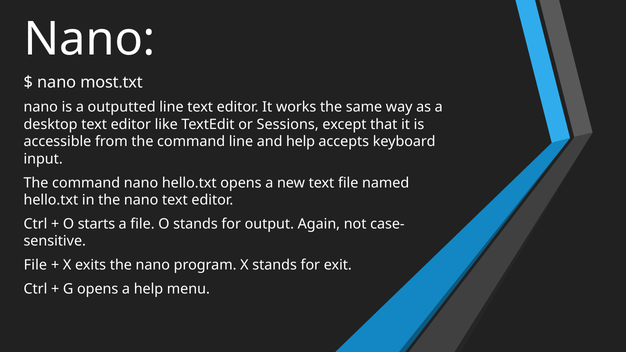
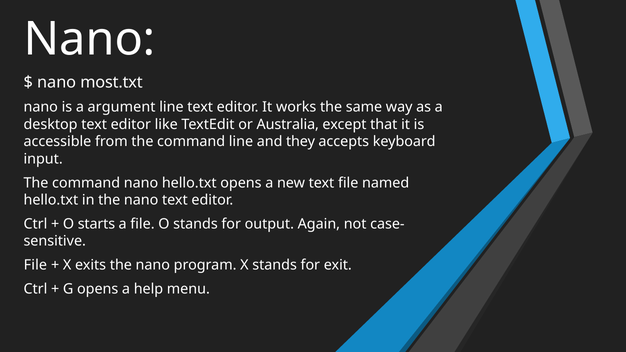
outputted: outputted -> argument
Sessions: Sessions -> Australia
and help: help -> they
